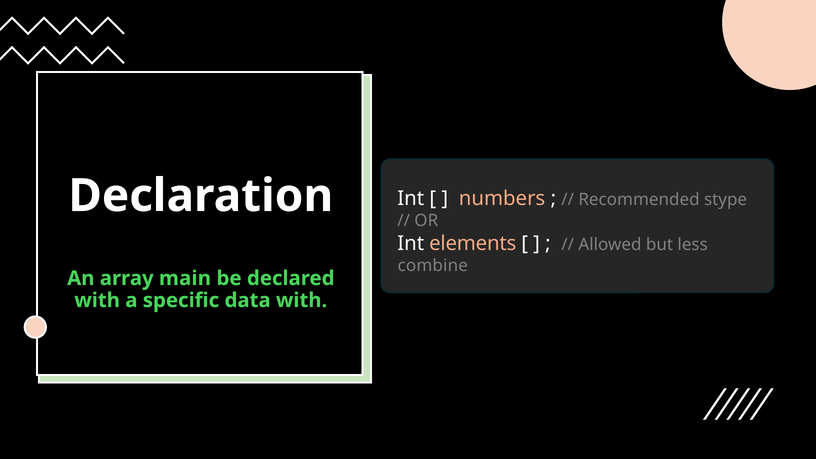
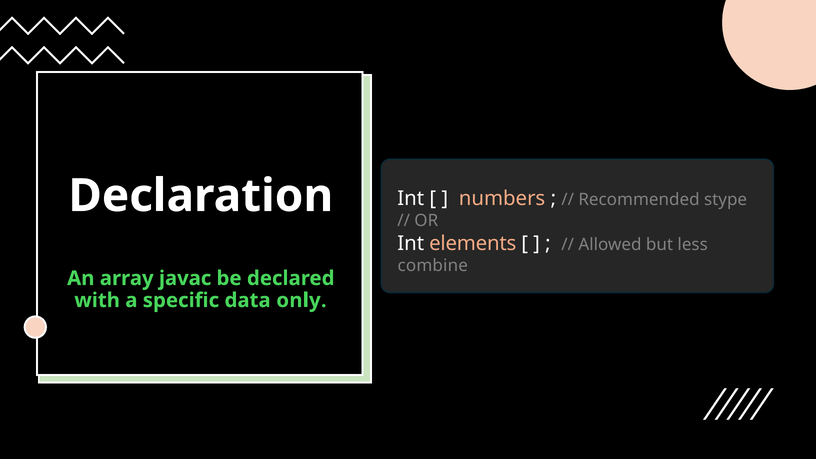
main: main -> javac
data with: with -> only
